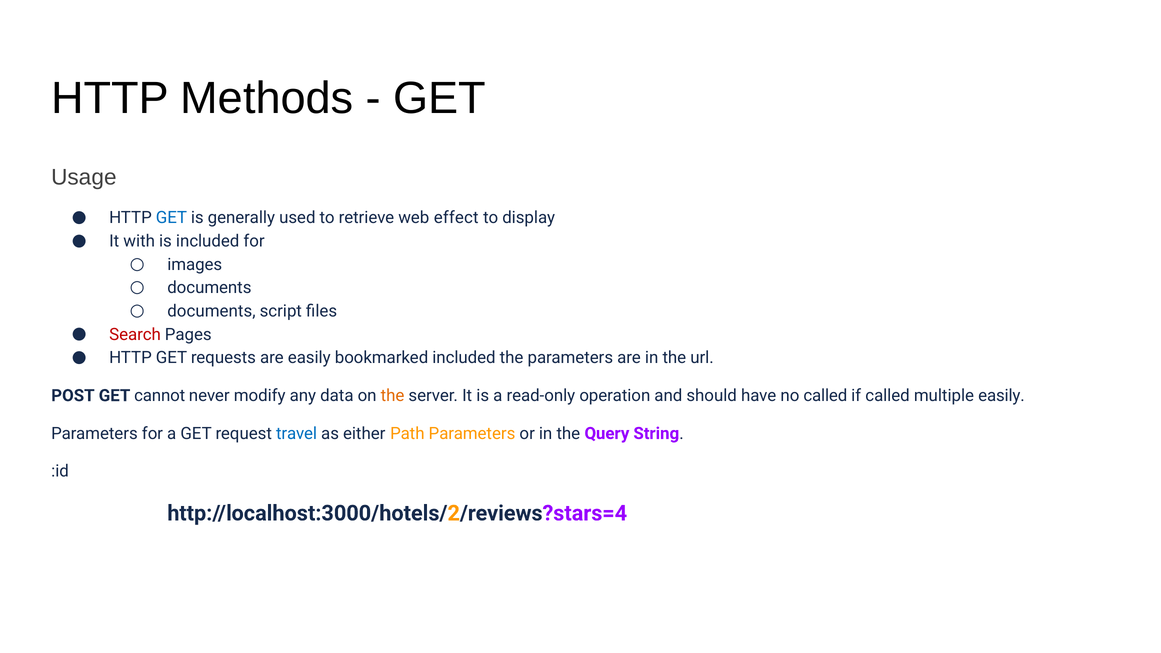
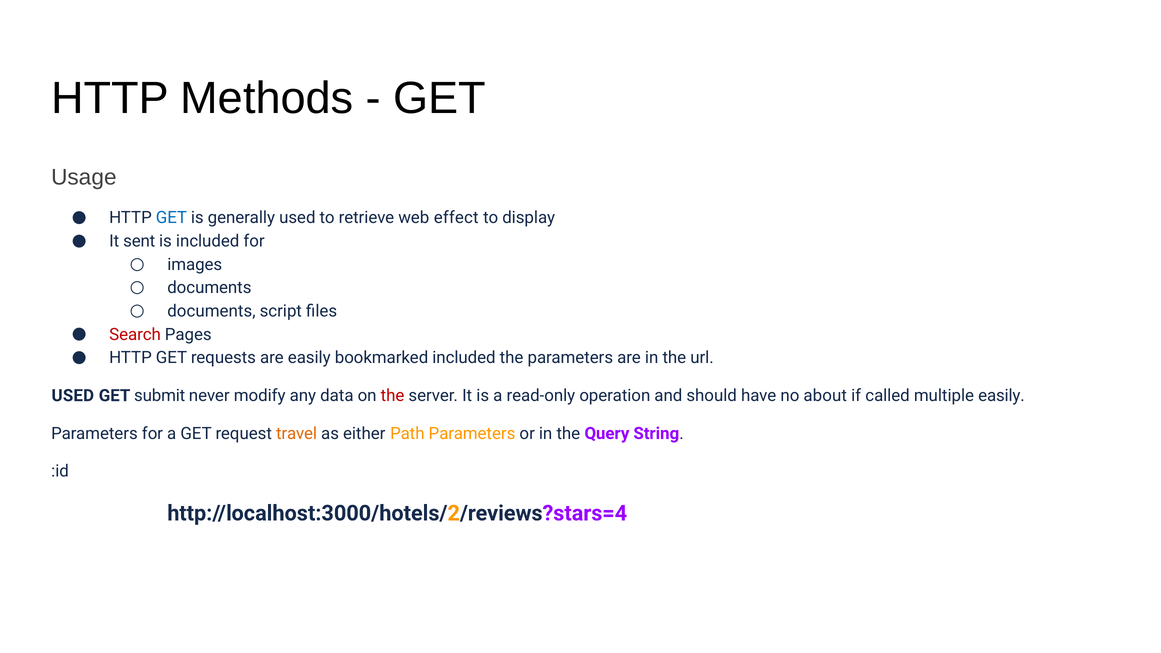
with: with -> sent
POST at (73, 396): POST -> USED
cannot: cannot -> submit
the at (392, 396) colour: orange -> red
no called: called -> about
travel colour: blue -> orange
